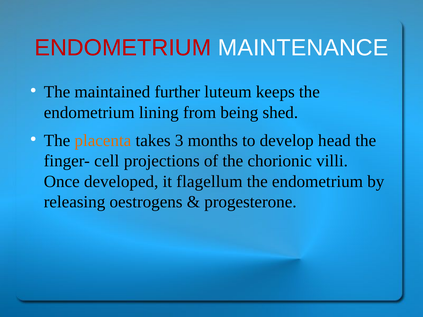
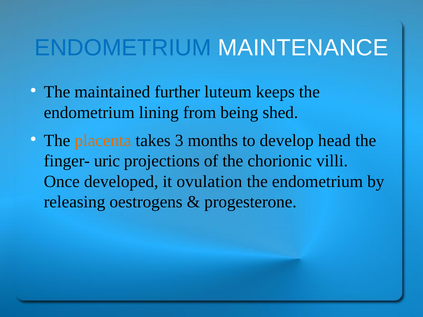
ENDOMETRIUM at (123, 48) colour: red -> blue
cell: cell -> uric
flagellum: flagellum -> ovulation
